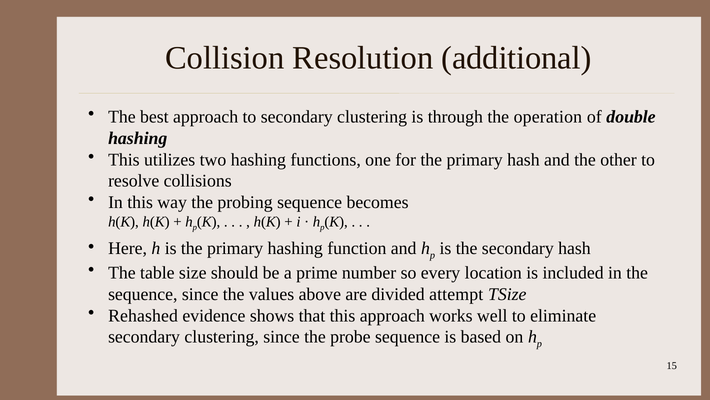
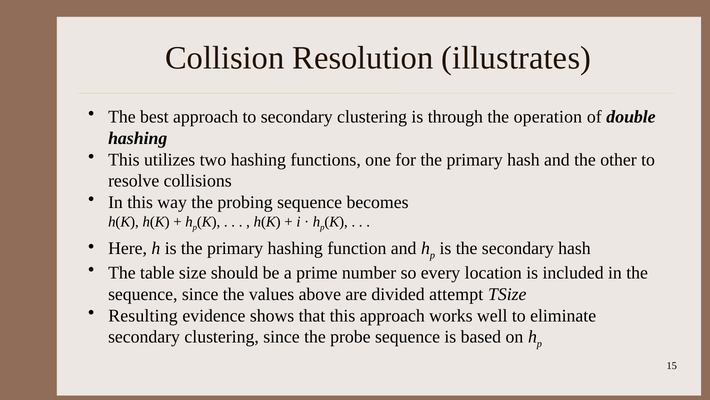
additional: additional -> illustrates
Rehashed: Rehashed -> Resulting
